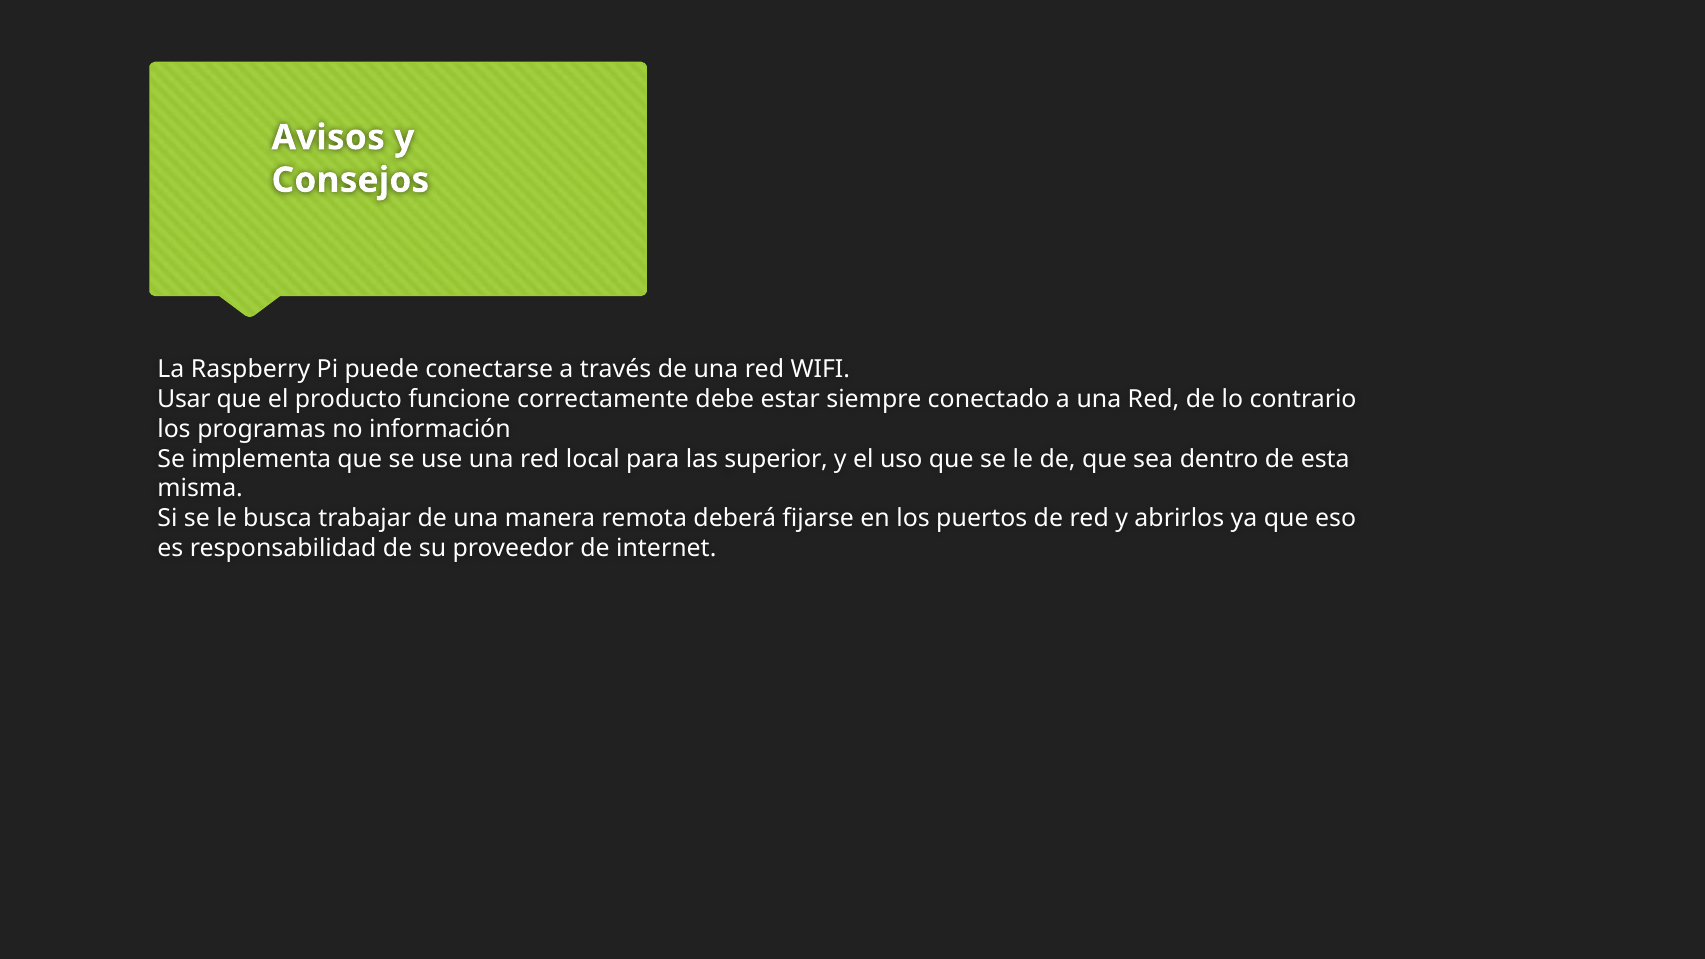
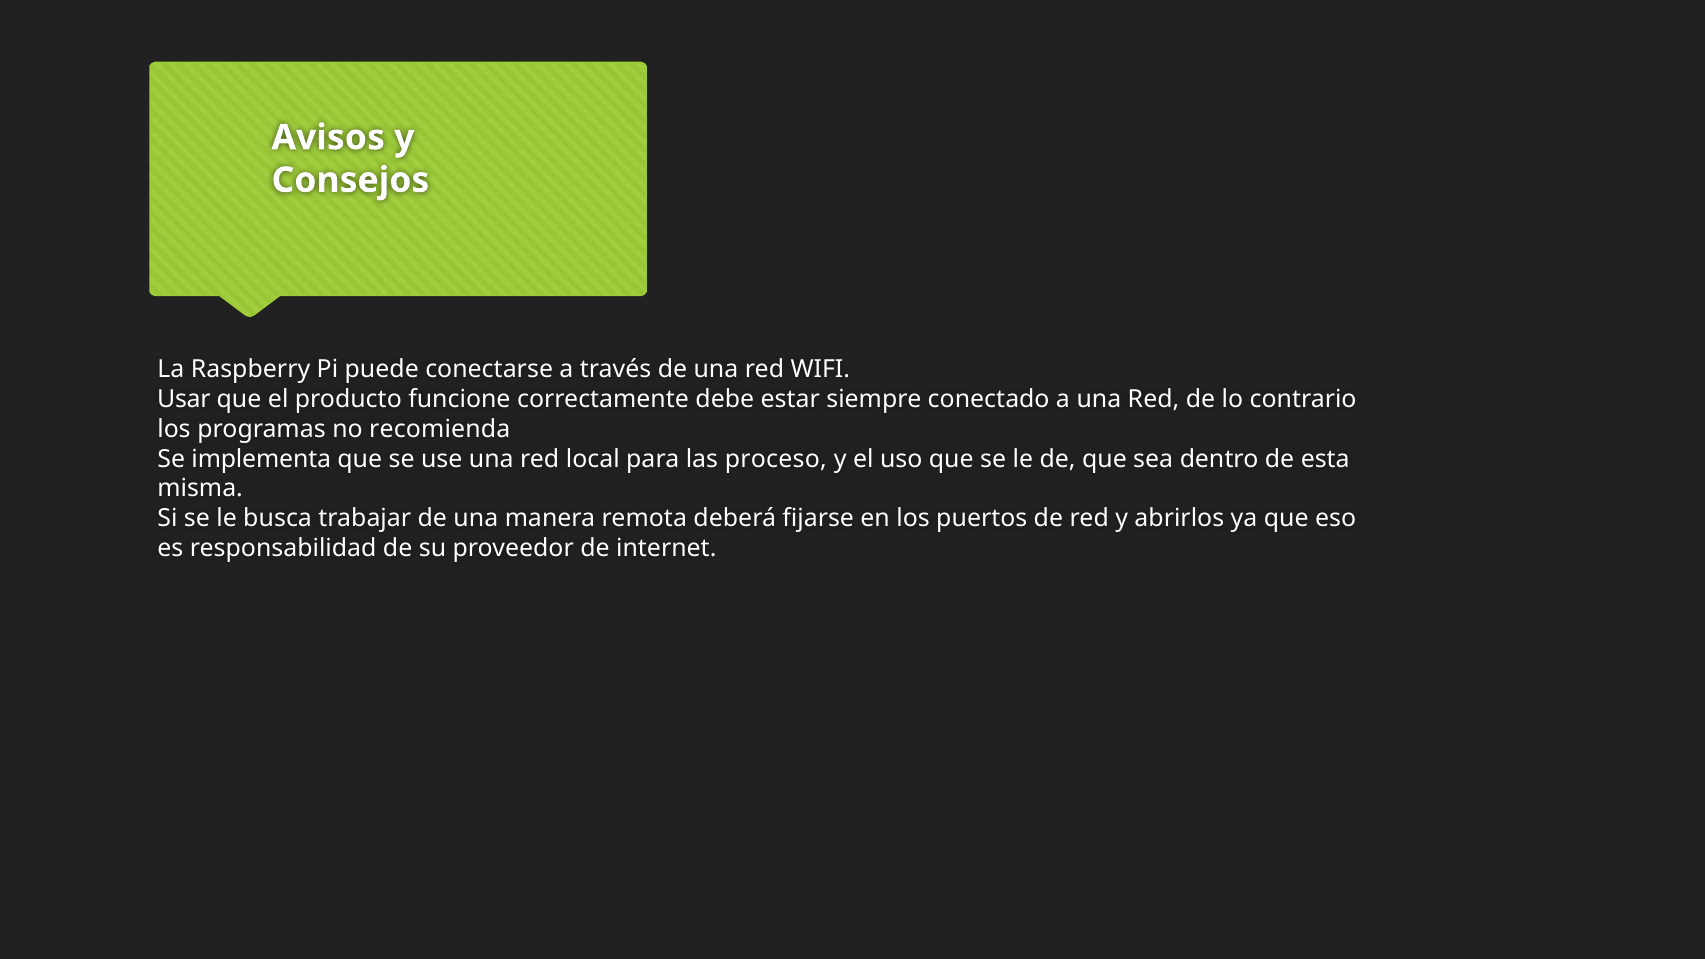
información: información -> recomienda
superior: superior -> proceso
